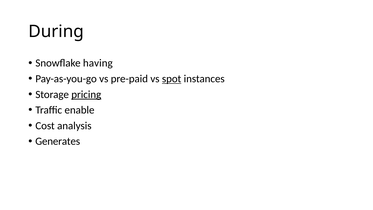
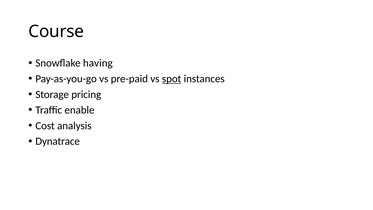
During: During -> Course
pricing underline: present -> none
Generates: Generates -> Dynatrace
